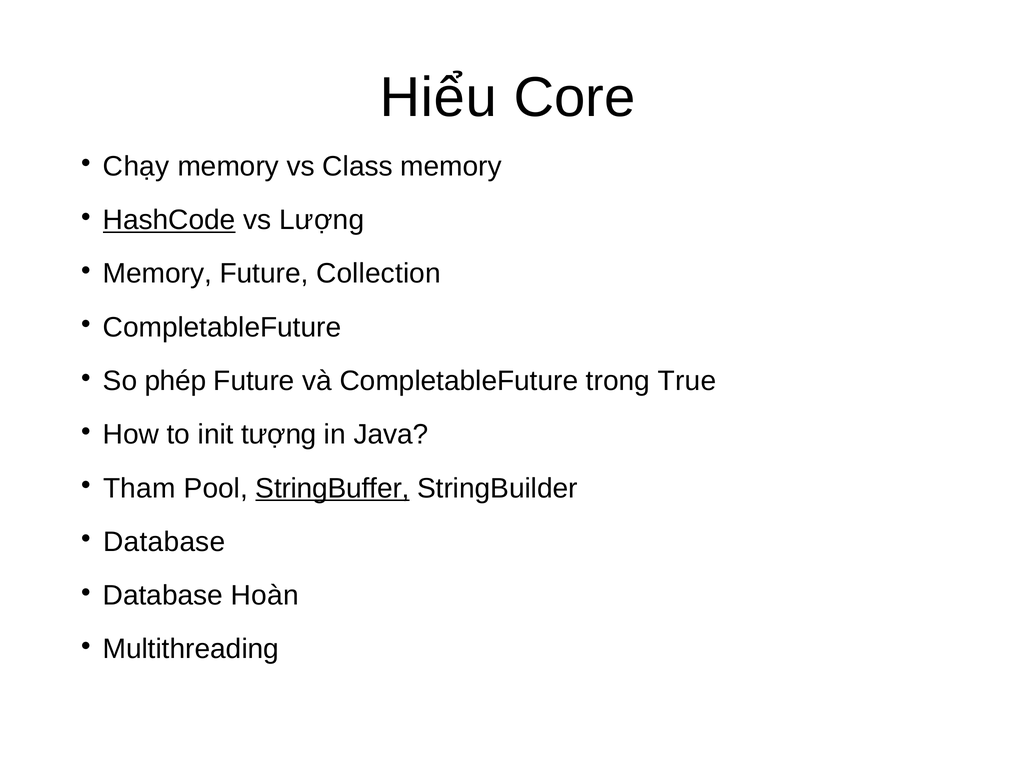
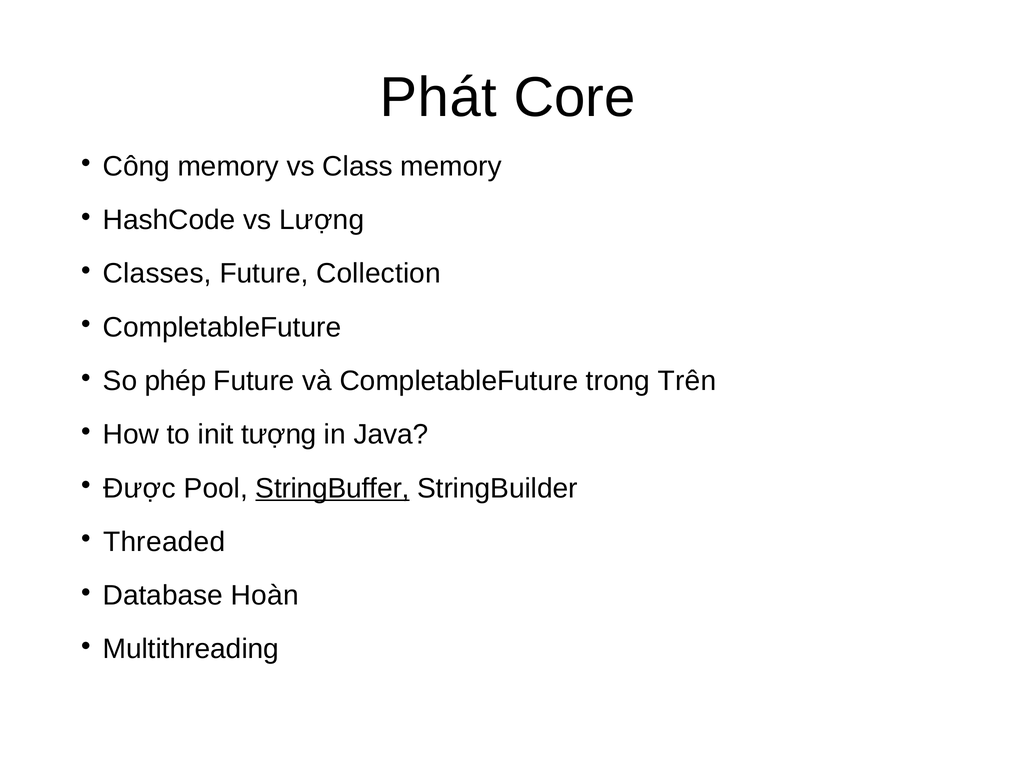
Hiểu: Hiểu -> Phát
Chạy: Chạy -> Công
HashCode underline: present -> none
Memory at (157, 274): Memory -> Classes
True: True -> Trên
Tham: Tham -> Được
Database at (164, 542): Database -> Threaded
